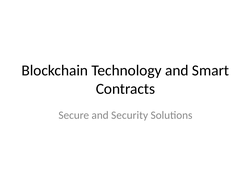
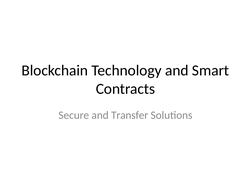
Security: Security -> Transfer
